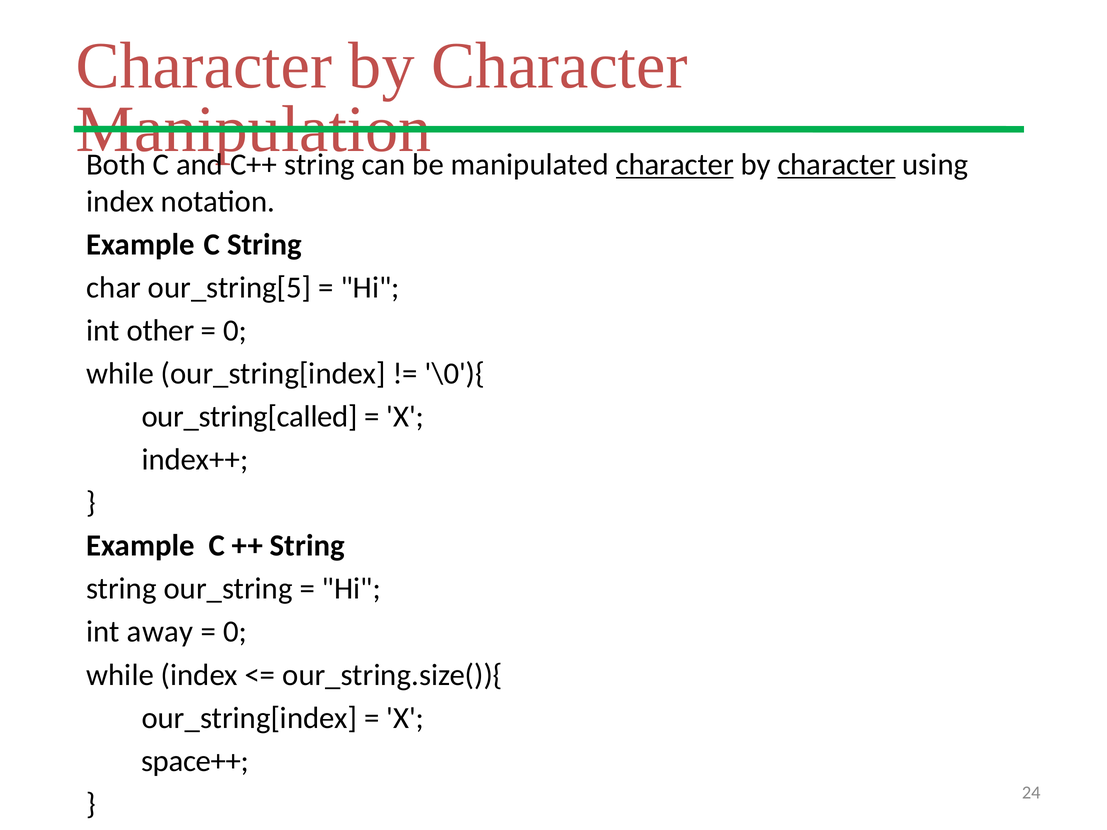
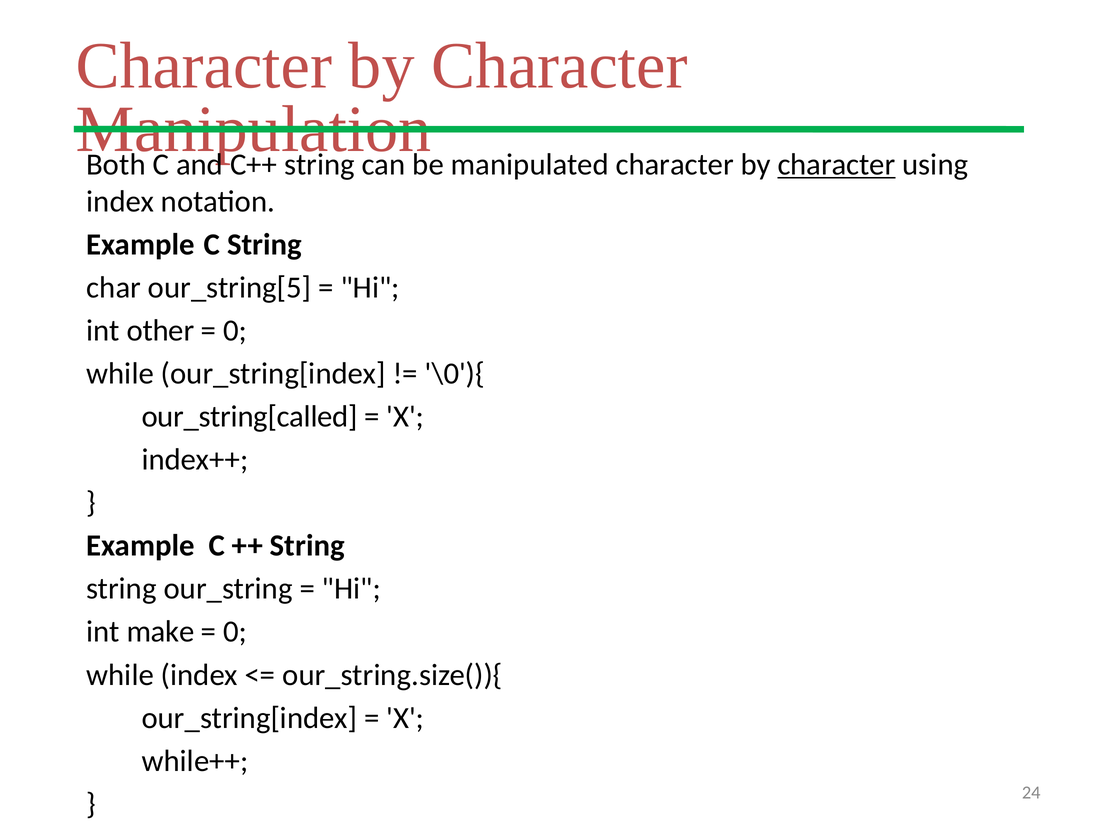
character at (675, 165) underline: present -> none
away: away -> make
space++: space++ -> while++
